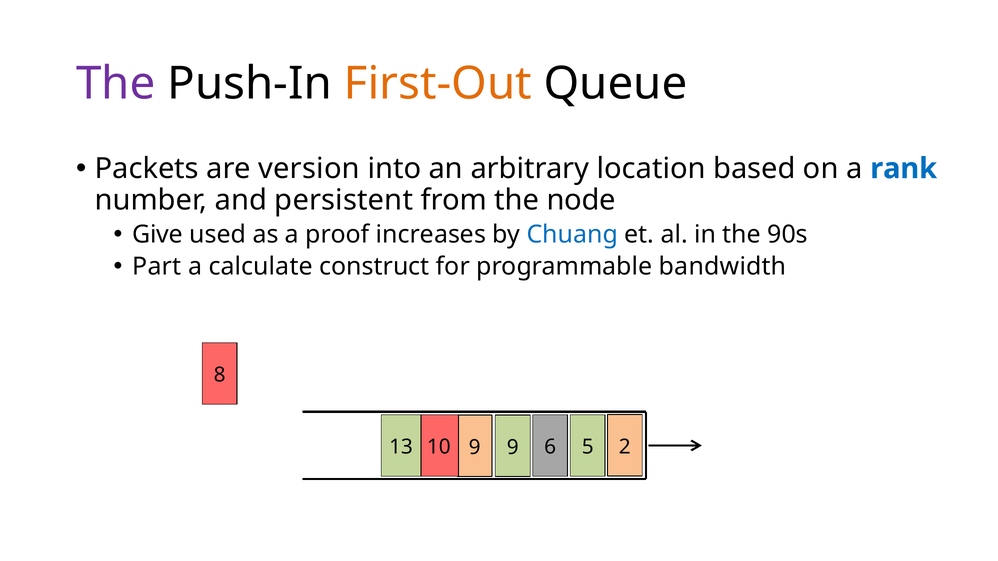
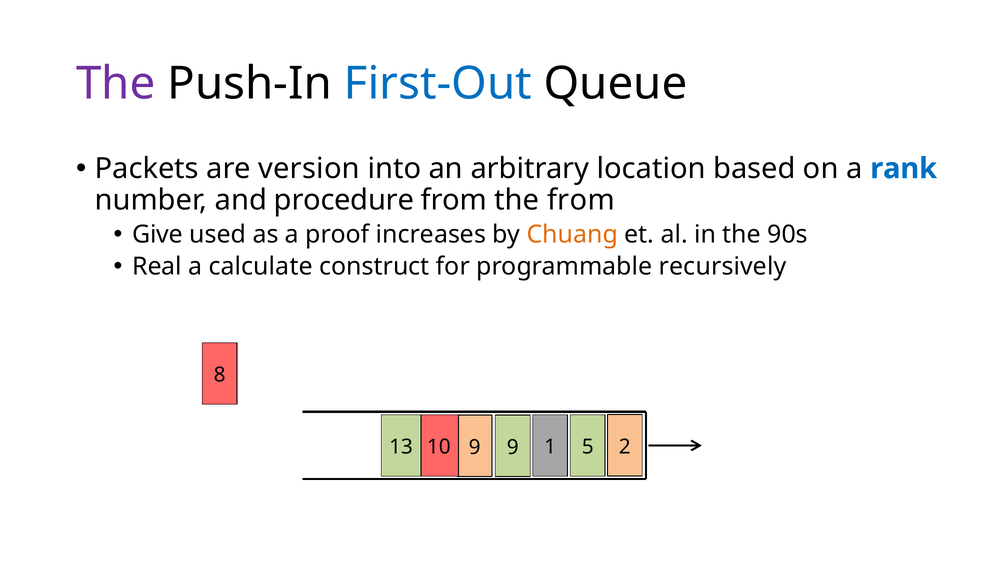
First-Out colour: orange -> blue
persistent: persistent -> procedure
the node: node -> from
Chuang colour: blue -> orange
Part: Part -> Real
bandwidth: bandwidth -> recursively
6: 6 -> 1
